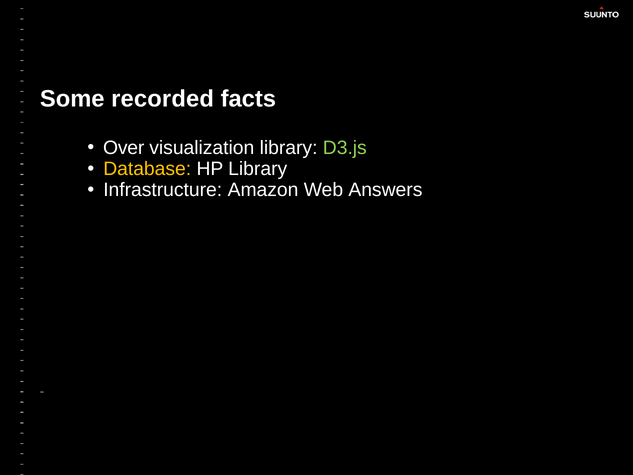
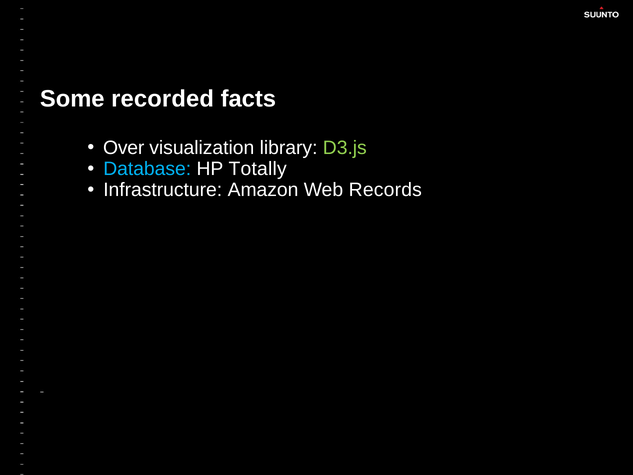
Database colour: yellow -> light blue
HP Library: Library -> Totally
Answers: Answers -> Records
